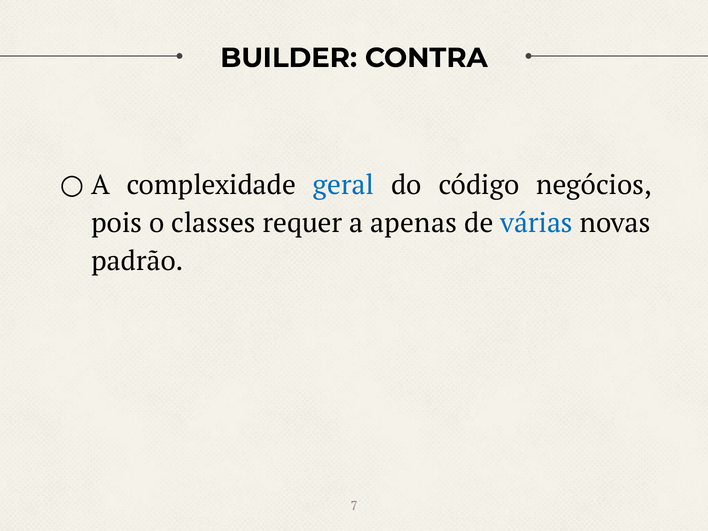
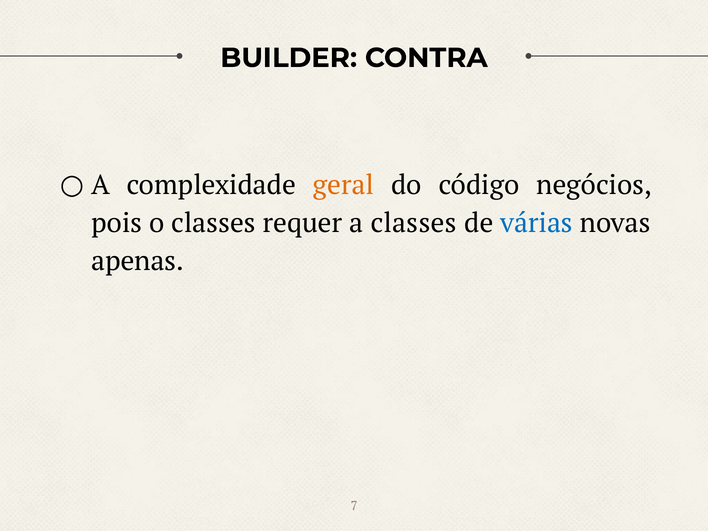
geral colour: blue -> orange
a apenas: apenas -> classes
padrão: padrão -> apenas
